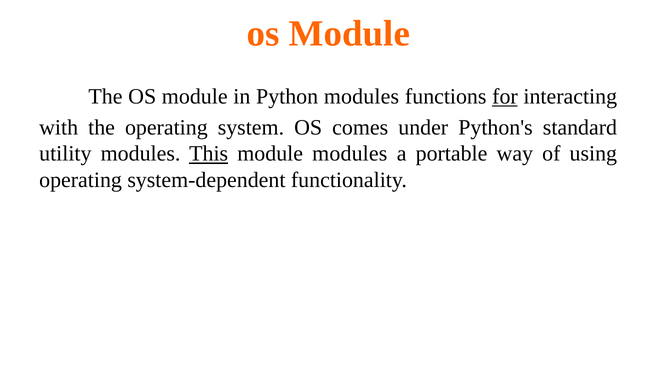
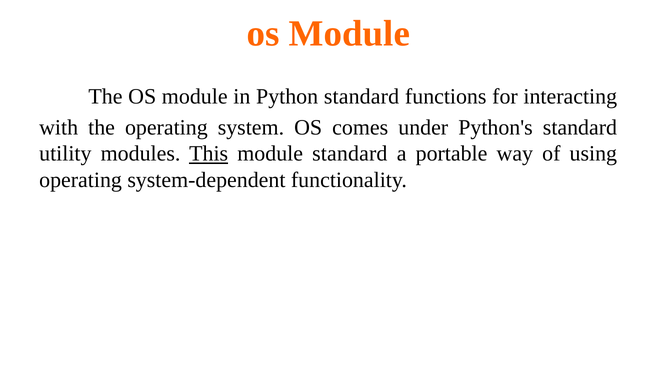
Python modules: modules -> standard
for underline: present -> none
module modules: modules -> standard
